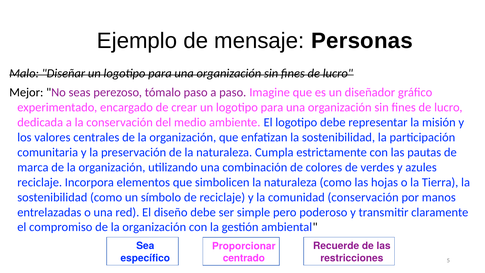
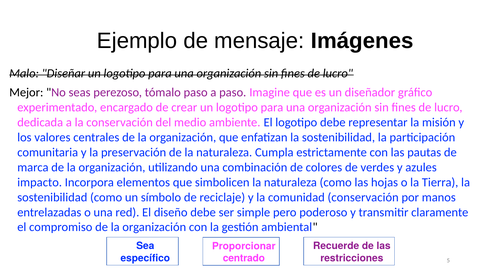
Personas: Personas -> Imágenes
reciclaje at (40, 182): reciclaje -> impacto
